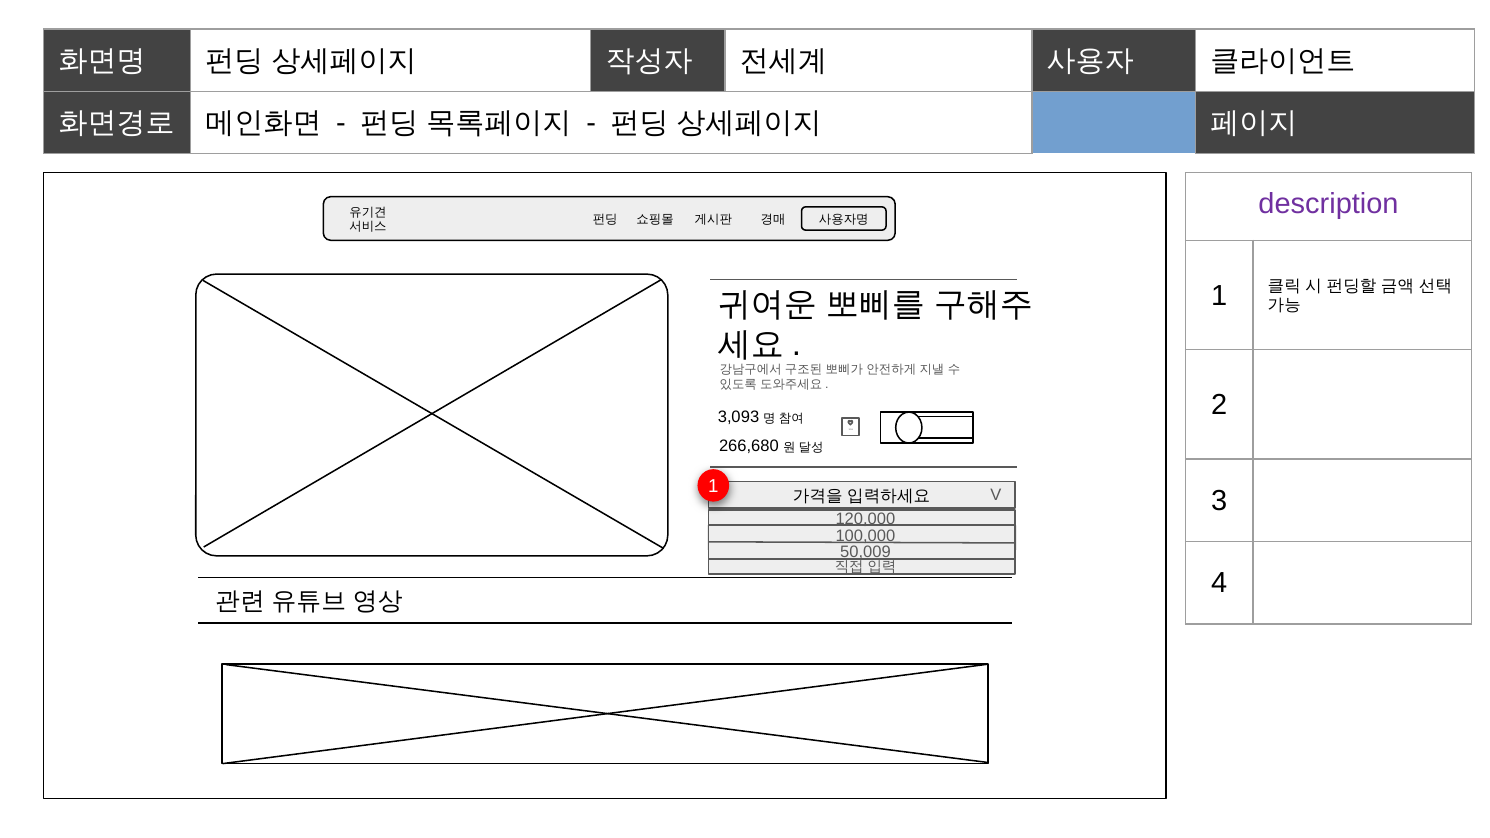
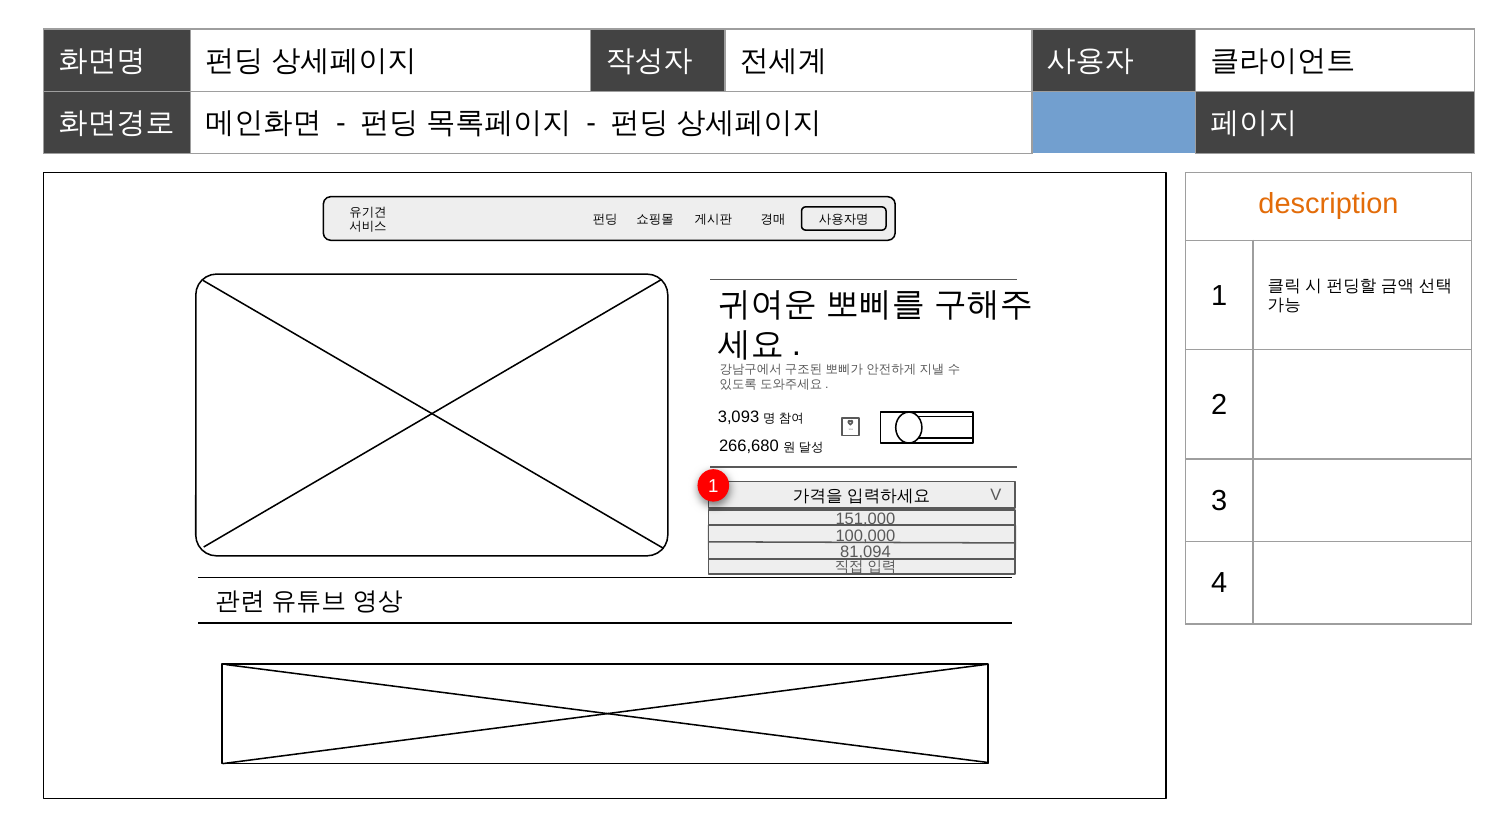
description colour: purple -> orange
120,000: 120,000 -> 151,000
50,009: 50,009 -> 81,094
